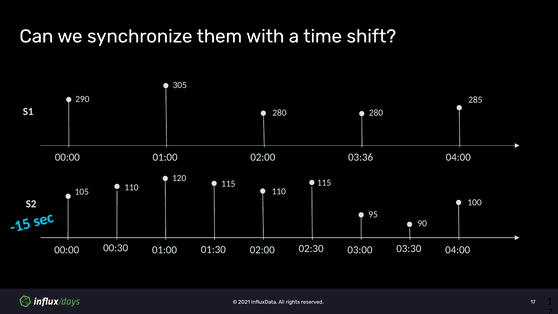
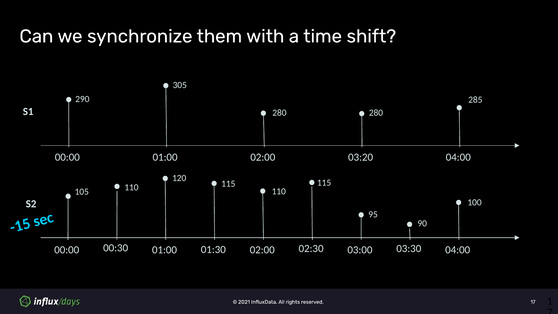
03:36: 03:36 -> 03:20
